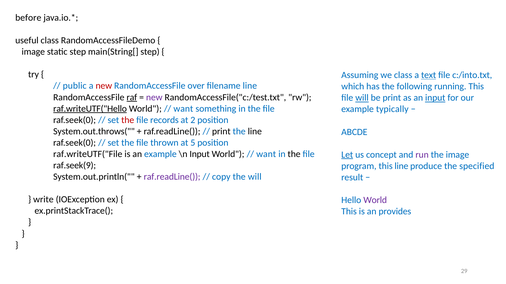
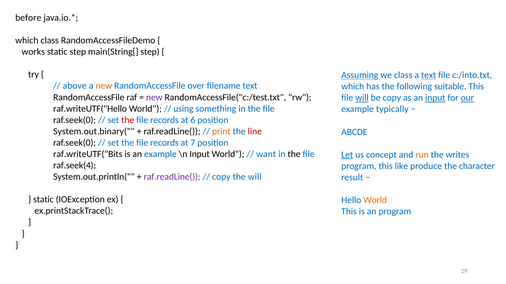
useful at (27, 41): useful -> which
image at (33, 52): image -> works
Assuming underline: none -> present
public: public -> above
new at (104, 86) colour: red -> orange
filename line: line -> text
running: running -> suitable
raf underline: present -> none
be print: print -> copy
our underline: none -> present
raf.writeUTF("Hello underline: present -> none
want at (183, 109): want -> using
2: 2 -> 6
System.out.throws(: System.out.throws( -> System.out.binary(
print at (221, 132) colour: black -> orange
line at (255, 132) colour: black -> red
thrown at (164, 143): thrown -> records
5: 5 -> 7
raf.writeUTF("File: raf.writeUTF("File -> raf.writeUTF("Bits
run colour: purple -> orange
the image: image -> writes
raf.seek(9: raf.seek(9 -> raf.seek(4
this line: line -> like
specified: specified -> character
write at (43, 200): write -> static
World at (375, 200) colour: purple -> orange
an provides: provides -> program
